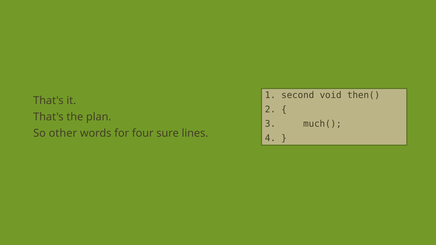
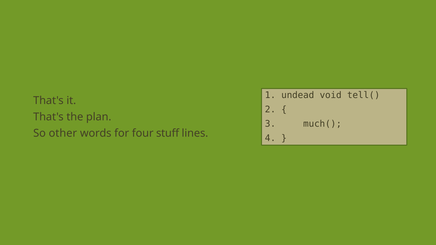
second: second -> undead
then(: then( -> tell(
sure: sure -> stuff
